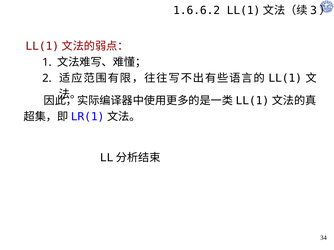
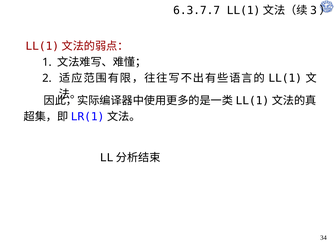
1.6.6.2: 1.6.6.2 -> 6.3.7.7
